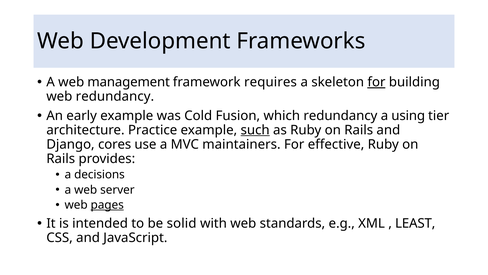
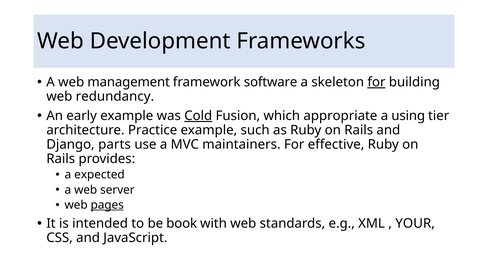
requires: requires -> software
Cold underline: none -> present
which redundancy: redundancy -> appropriate
such underline: present -> none
cores: cores -> parts
decisions: decisions -> expected
solid: solid -> book
LEAST: LEAST -> YOUR
